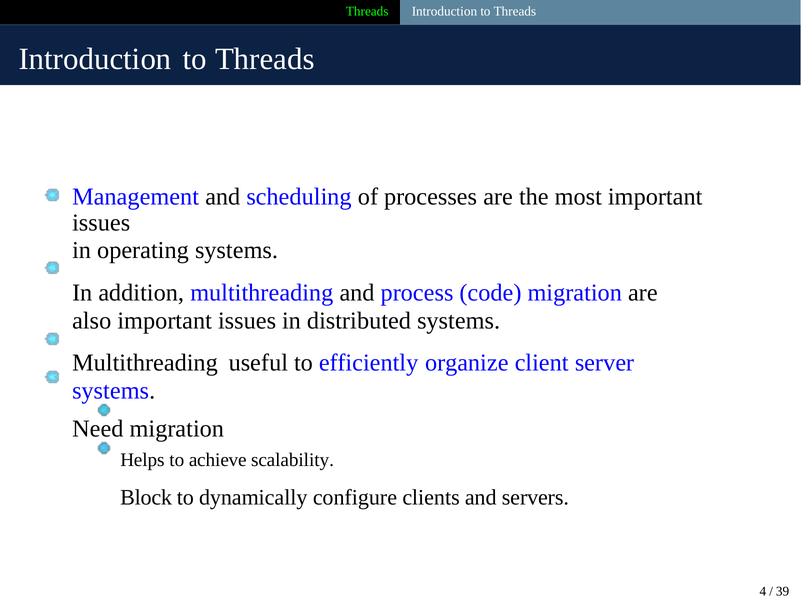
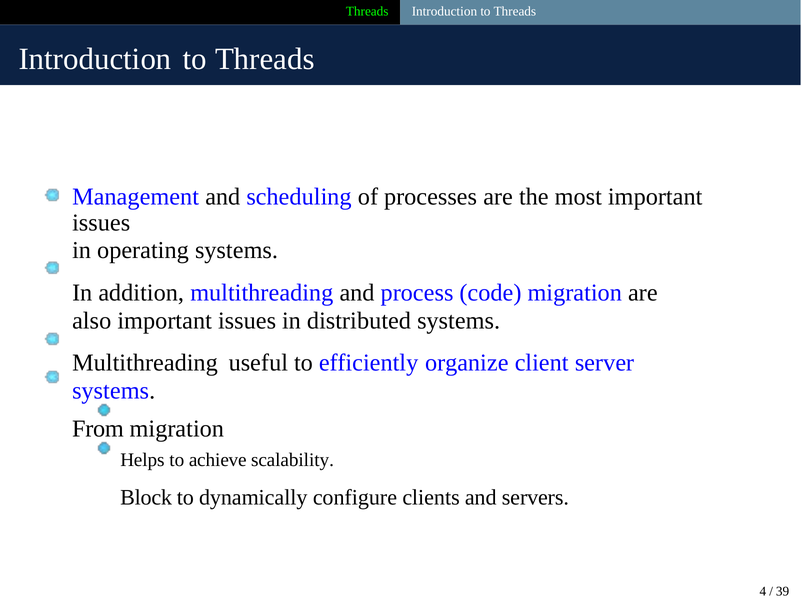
Need: Need -> From
